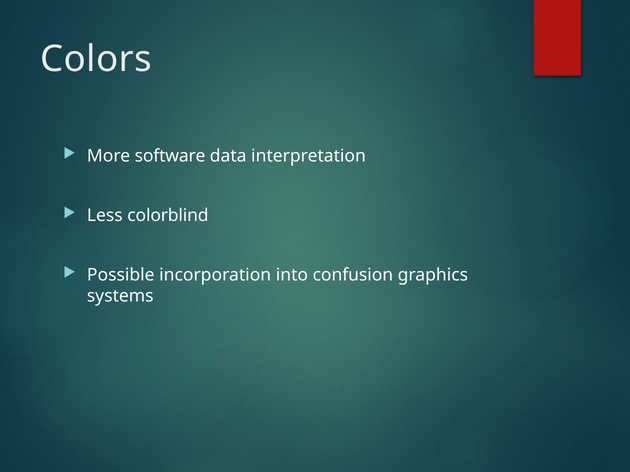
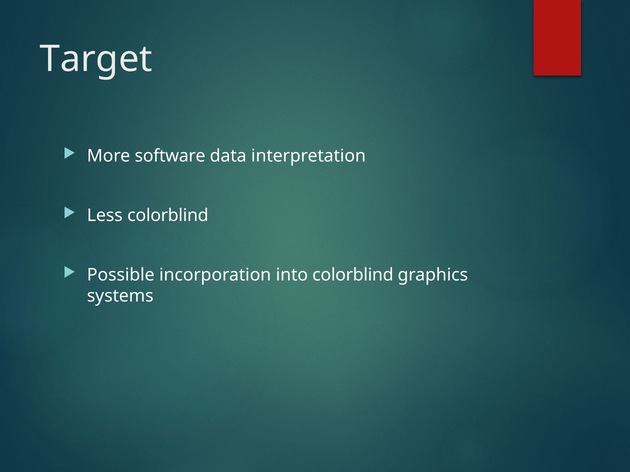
Colors: Colors -> Target
into confusion: confusion -> colorblind
